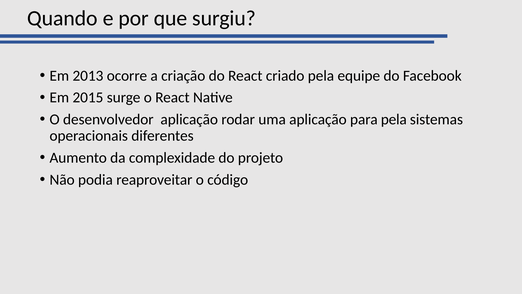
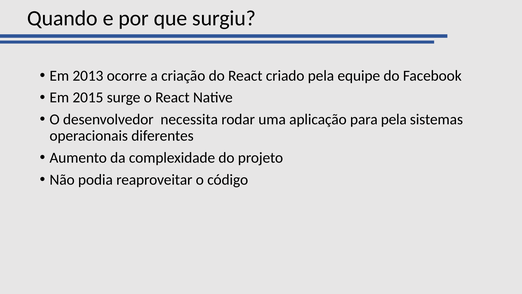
desenvolvedor aplicação: aplicação -> necessita
